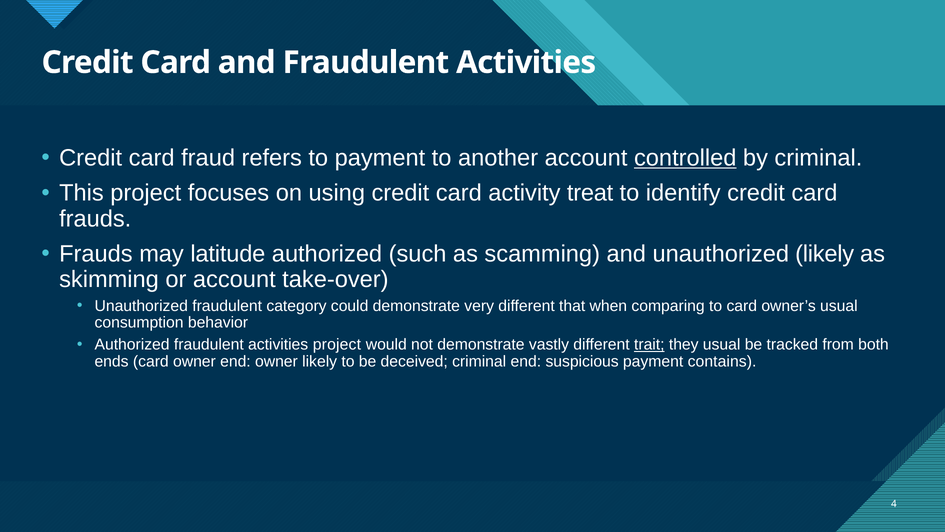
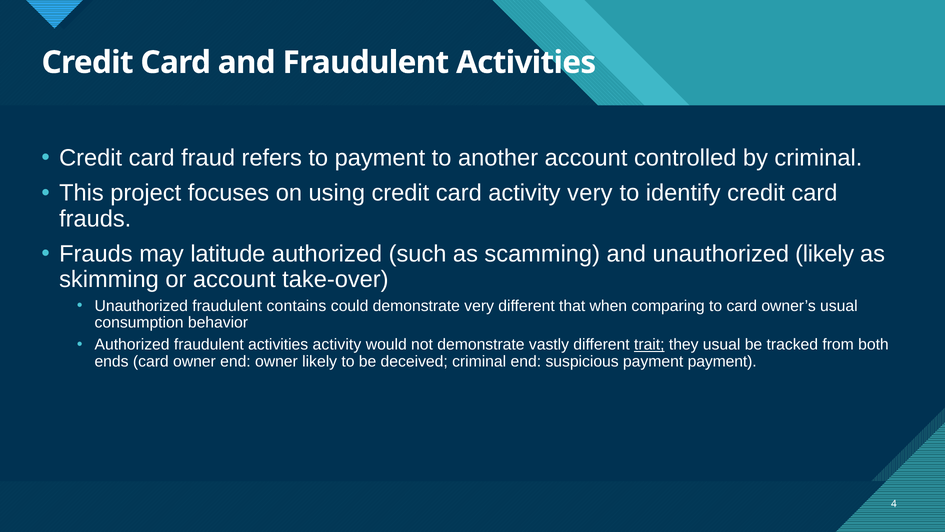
controlled underline: present -> none
activity treat: treat -> very
category: category -> contains
activities project: project -> activity
payment contains: contains -> payment
